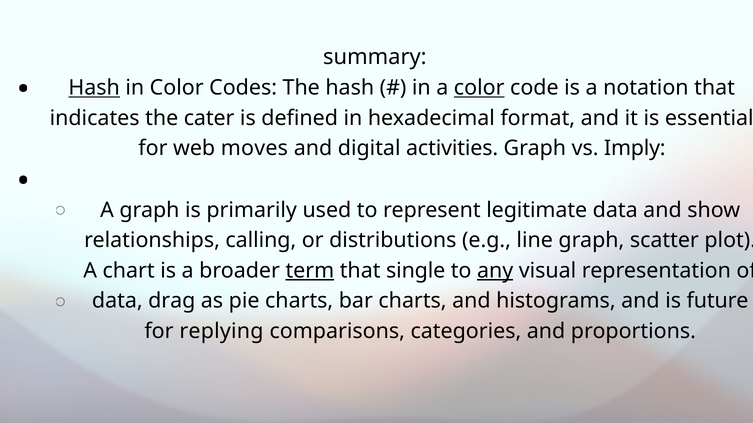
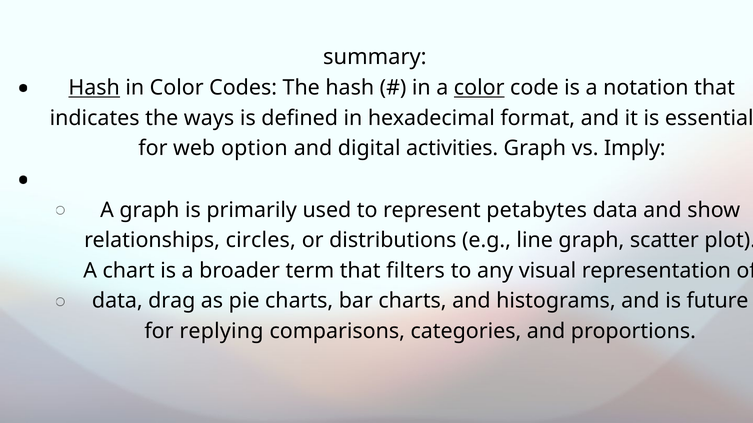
cater: cater -> ways
moves: moves -> option
legitimate: legitimate -> petabytes
calling: calling -> circles
term underline: present -> none
single: single -> filters
any underline: present -> none
